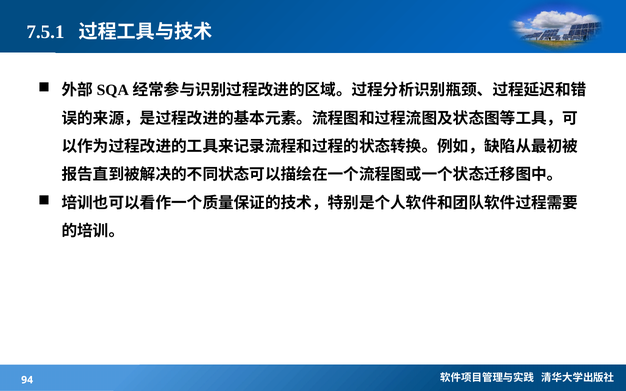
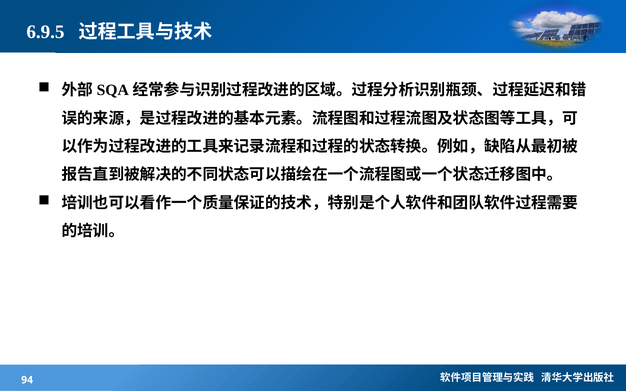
7.5.1: 7.5.1 -> 6.9.5
